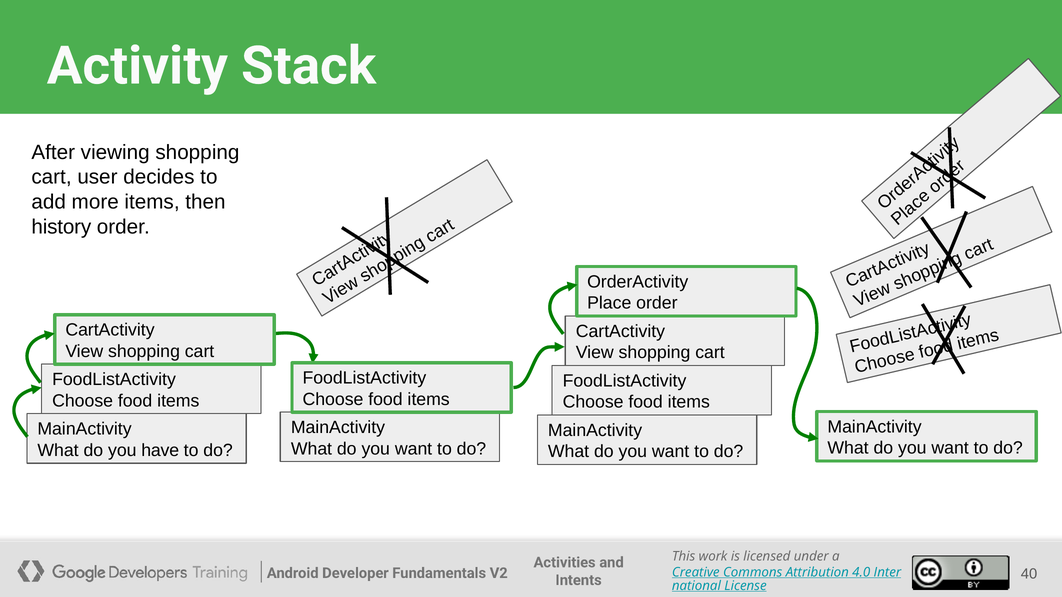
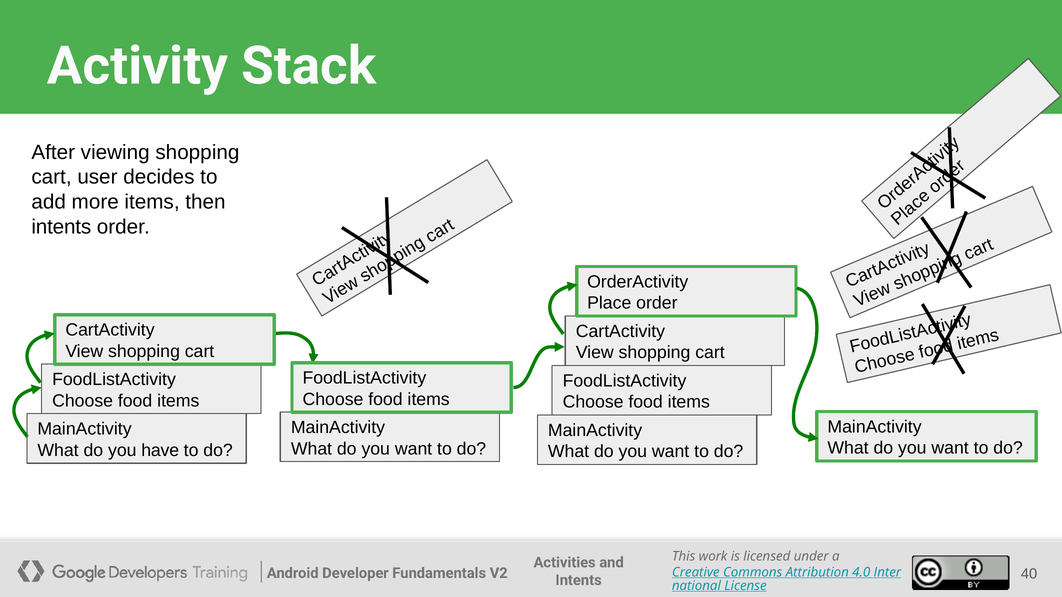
history at (61, 227): history -> intents
